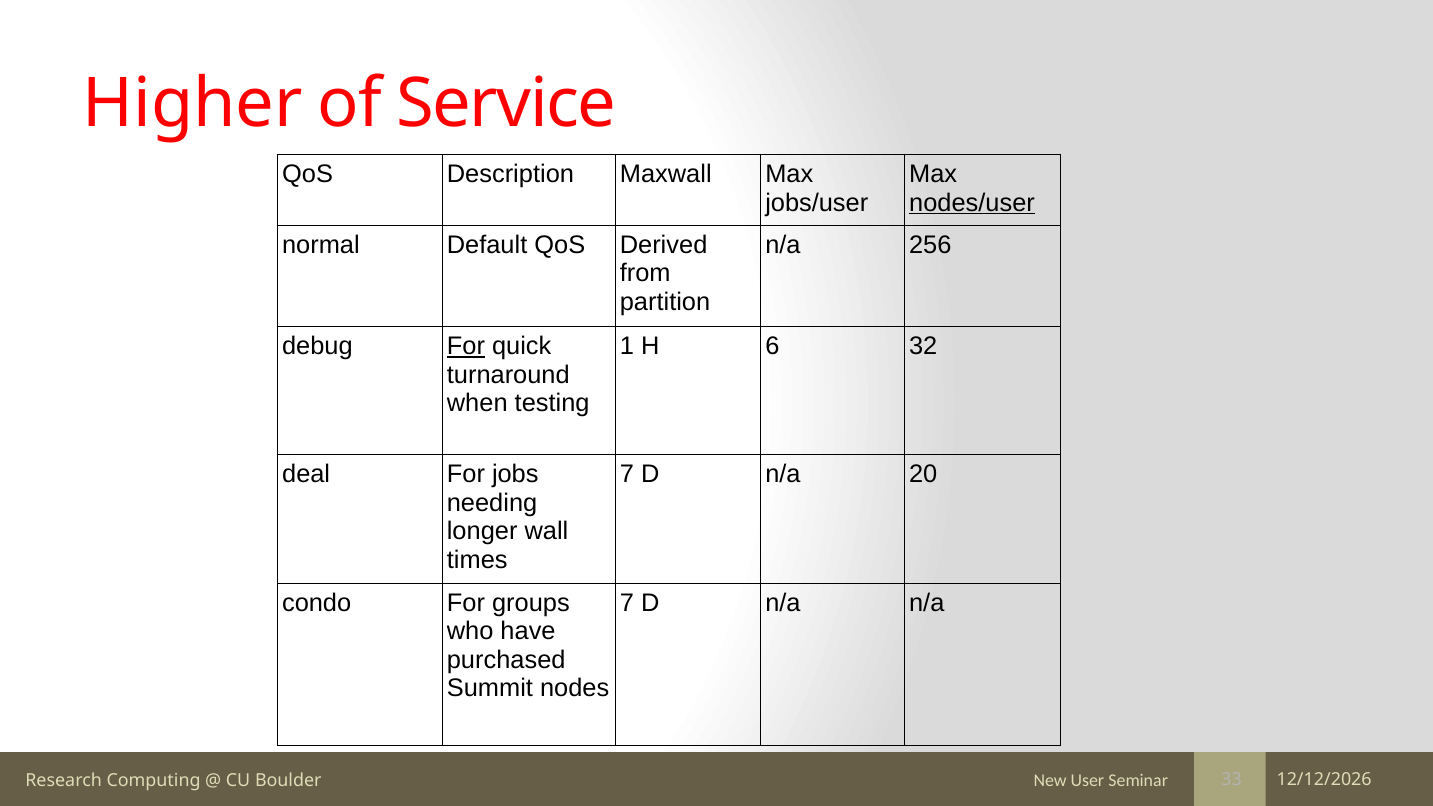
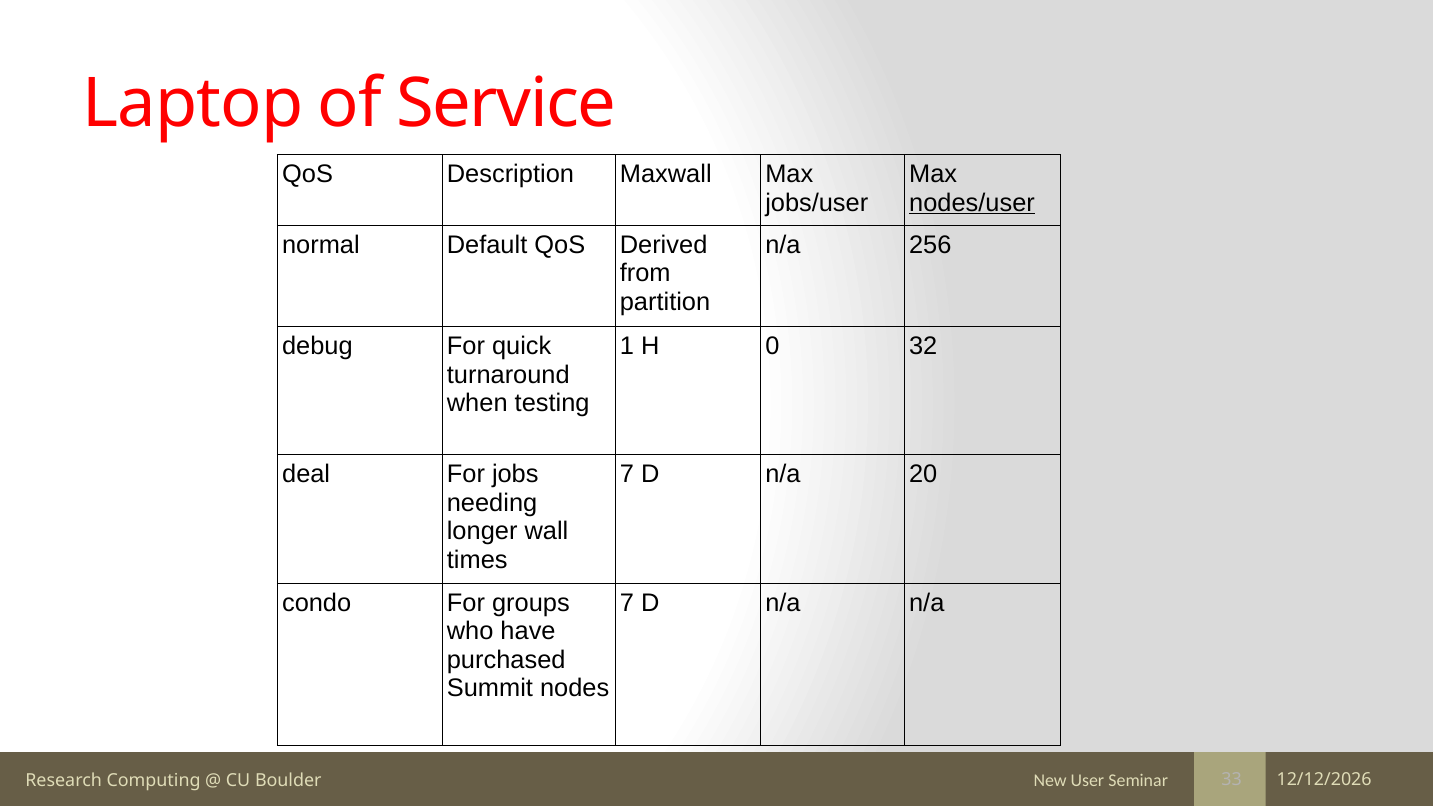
Higher: Higher -> Laptop
For at (466, 346) underline: present -> none
6: 6 -> 0
